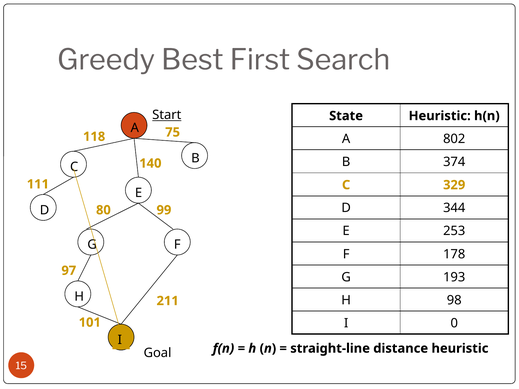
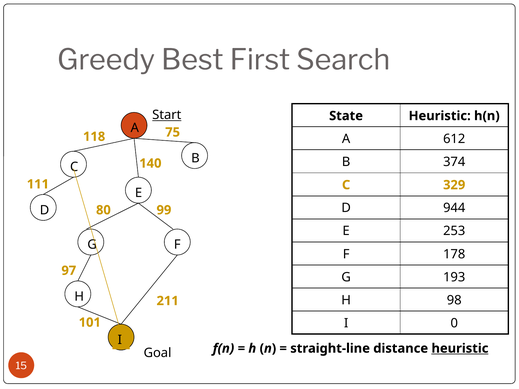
802: 802 -> 612
344: 344 -> 944
heuristic at (460, 349) underline: none -> present
